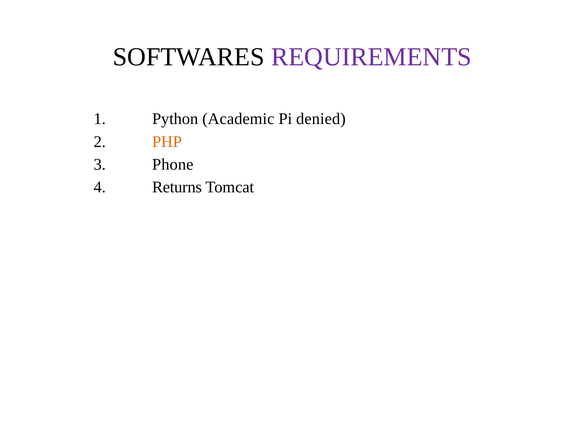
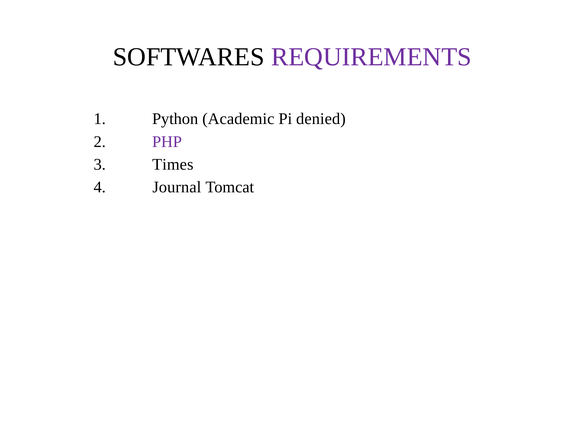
PHP colour: orange -> purple
Phone: Phone -> Times
Returns: Returns -> Journal
